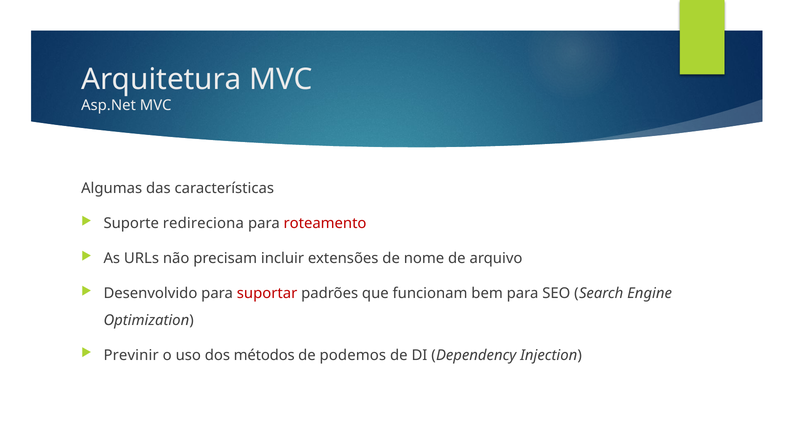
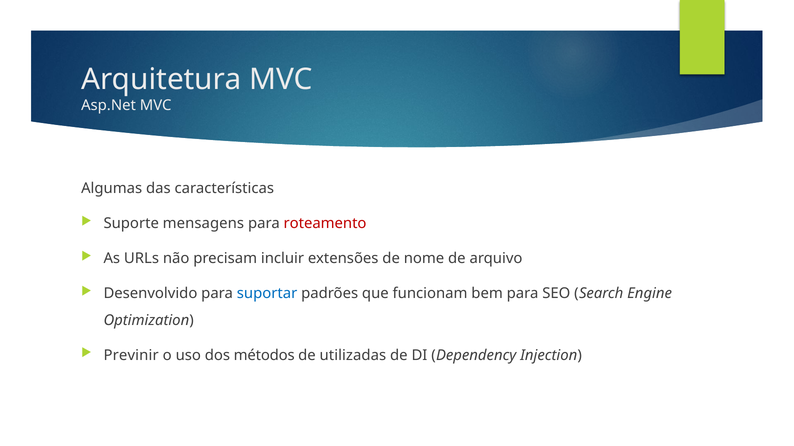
redireciona: redireciona -> mensagens
suportar colour: red -> blue
podemos: podemos -> utilizadas
